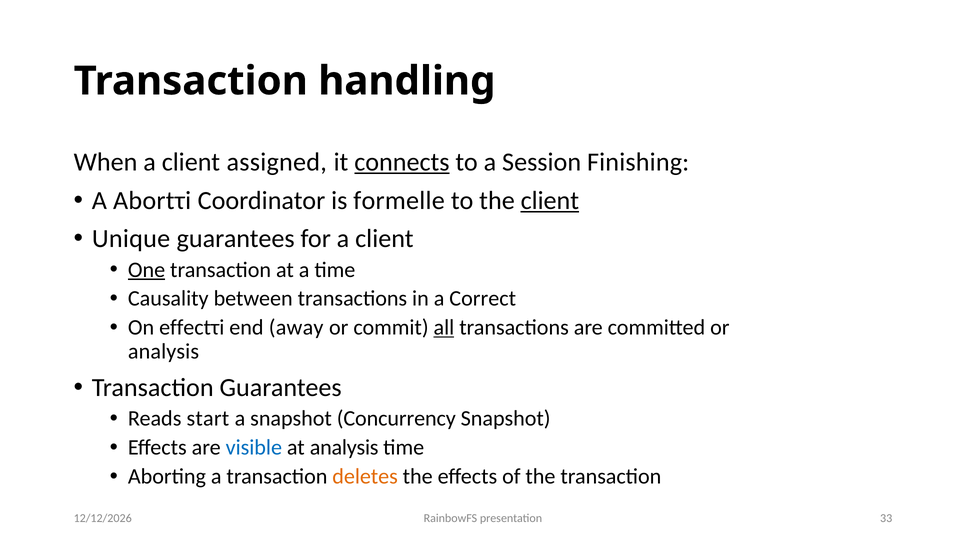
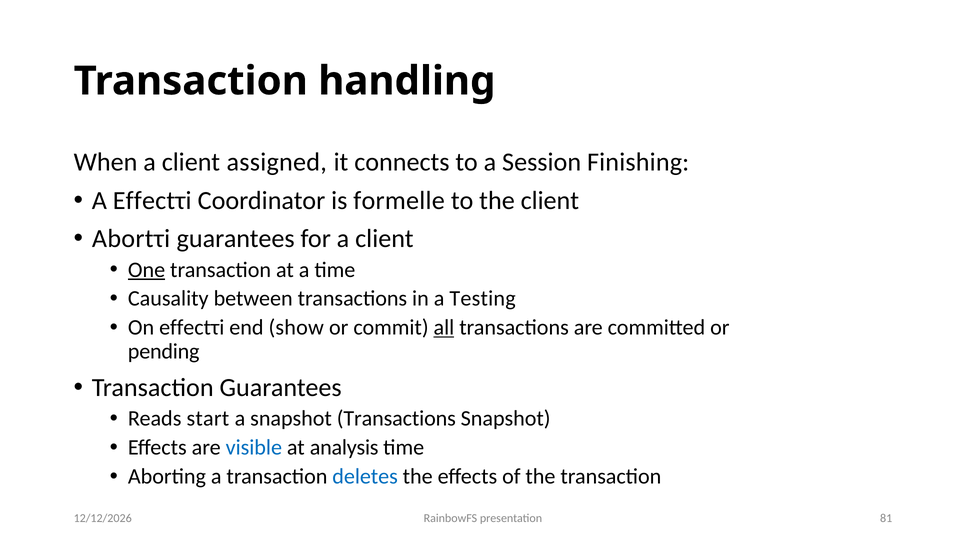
connects underline: present -> none
A Abortτi: Abortτi -> Effectτi
client at (550, 201) underline: present -> none
Unique: Unique -> Abortτi
Correct: Correct -> Testing
away: away -> show
analysis at (164, 352): analysis -> pending
snapshot Concurrency: Concurrency -> Transactions
deletes colour: orange -> blue
33: 33 -> 81
